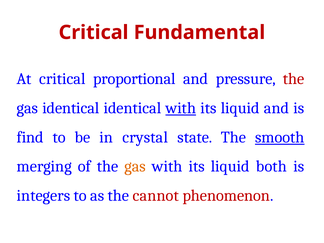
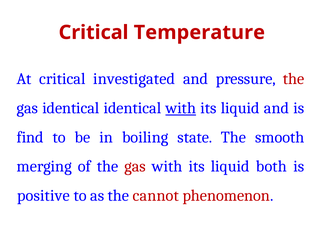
Fundamental: Fundamental -> Temperature
proportional: proportional -> investigated
crystal: crystal -> boiling
smooth underline: present -> none
gas at (135, 166) colour: orange -> red
integers: integers -> positive
